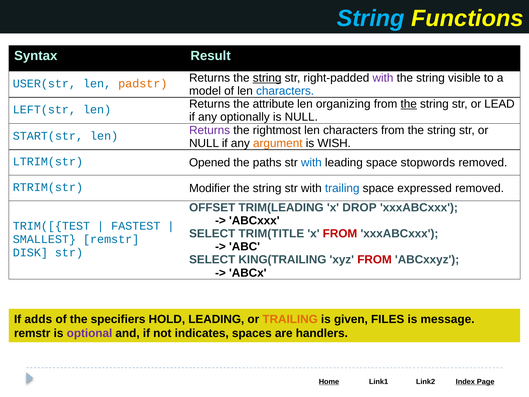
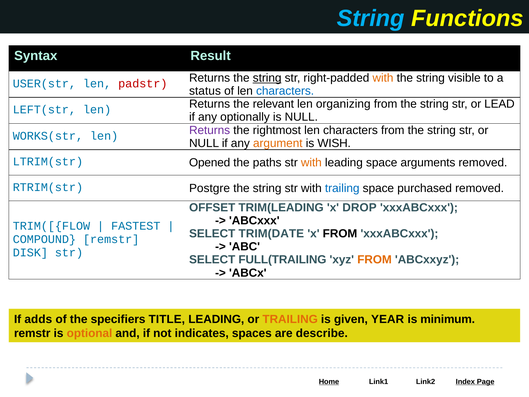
with at (383, 78) colour: purple -> orange
padstr colour: orange -> red
model: model -> status
attribute: attribute -> relevant
the at (409, 104) underline: present -> none
START(str: START(str -> WORKS(str
with at (311, 162) colour: blue -> orange
stopwords: stopwords -> arguments
Modifier: Modifier -> Postgre
expressed: expressed -> purchased
TRIM([{TEST: TRIM([{TEST -> TRIM([{FLOW
TRIM(TITLE: TRIM(TITLE -> TRIM(DATE
FROM at (340, 234) colour: red -> black
SMALLEST: SMALLEST -> COMPOUND
KING(TRAILING: KING(TRAILING -> FULL(TRAILING
FROM at (375, 260) colour: red -> orange
HOLD: HOLD -> TITLE
FILES: FILES -> YEAR
message: message -> minimum
optional colour: purple -> orange
handlers: handlers -> describe
